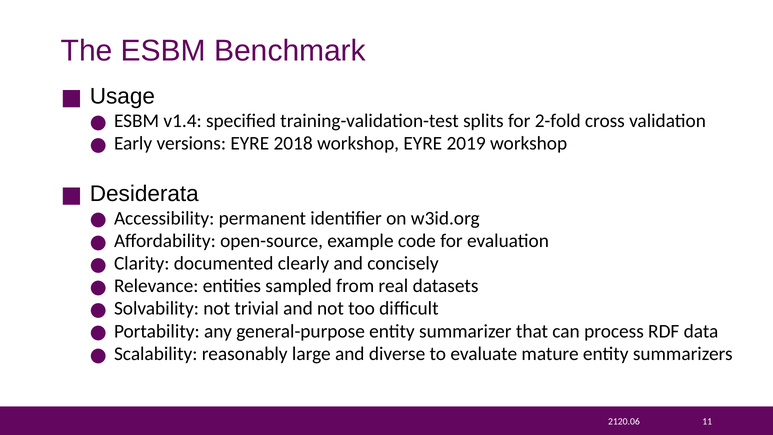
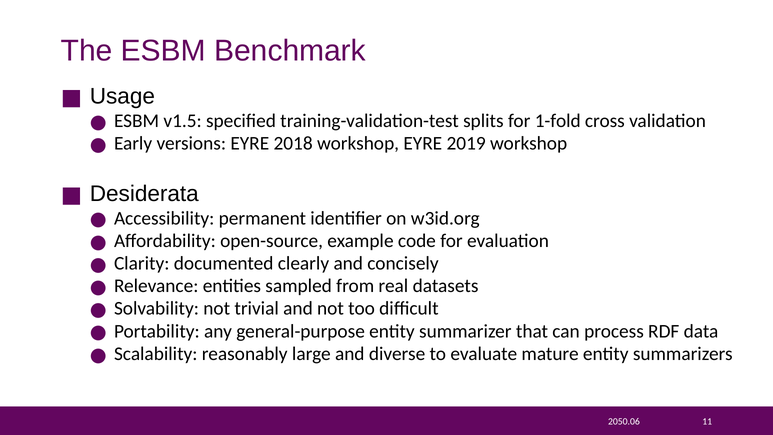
v1.4: v1.4 -> v1.5
2-fold: 2-fold -> 1-fold
2120.06: 2120.06 -> 2050.06
